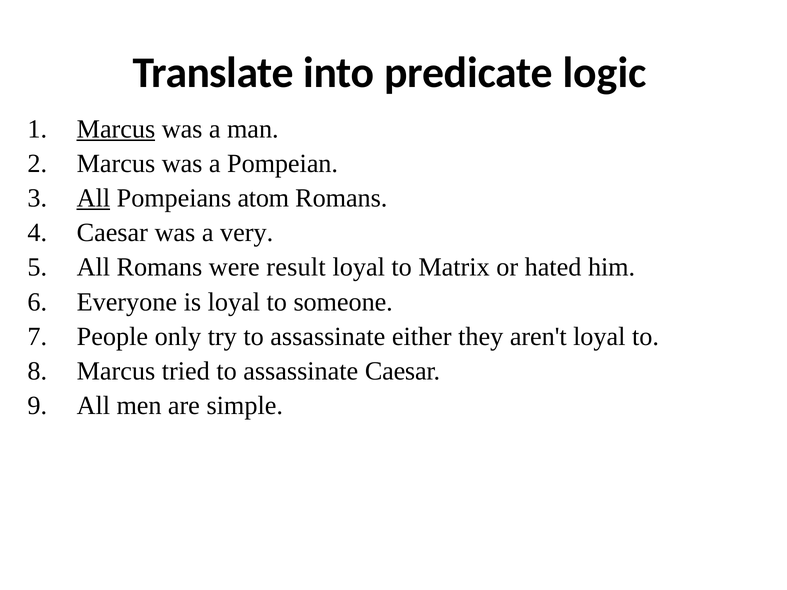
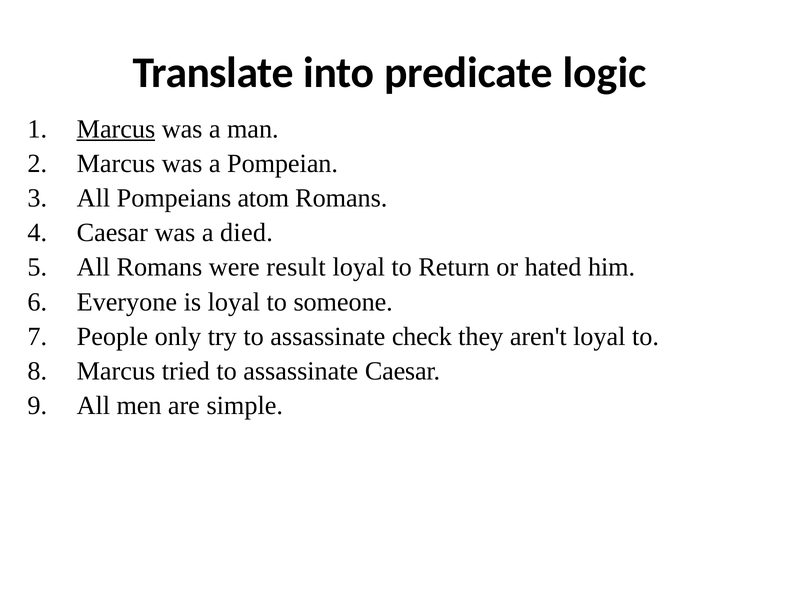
All at (93, 198) underline: present -> none
very: very -> died
Matrix: Matrix -> Return
either: either -> check
